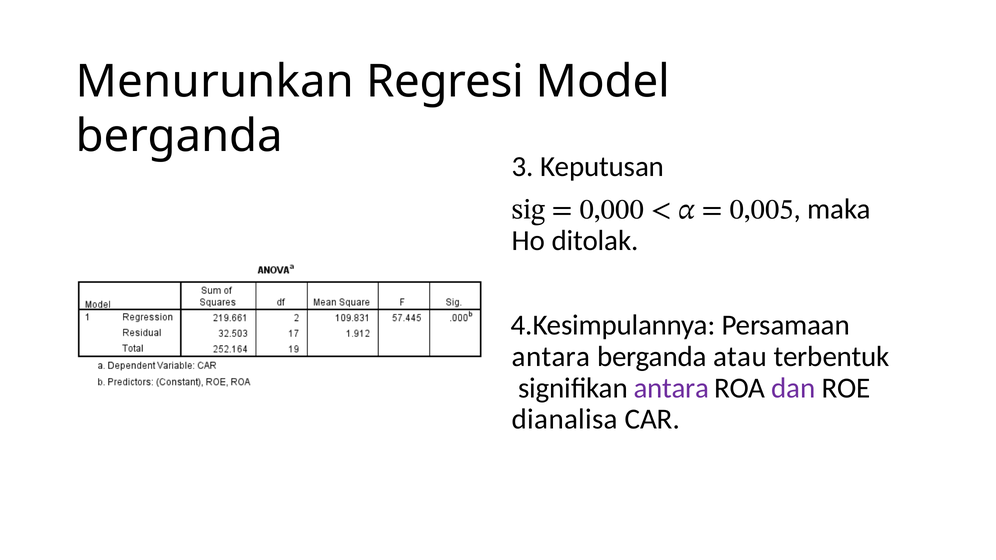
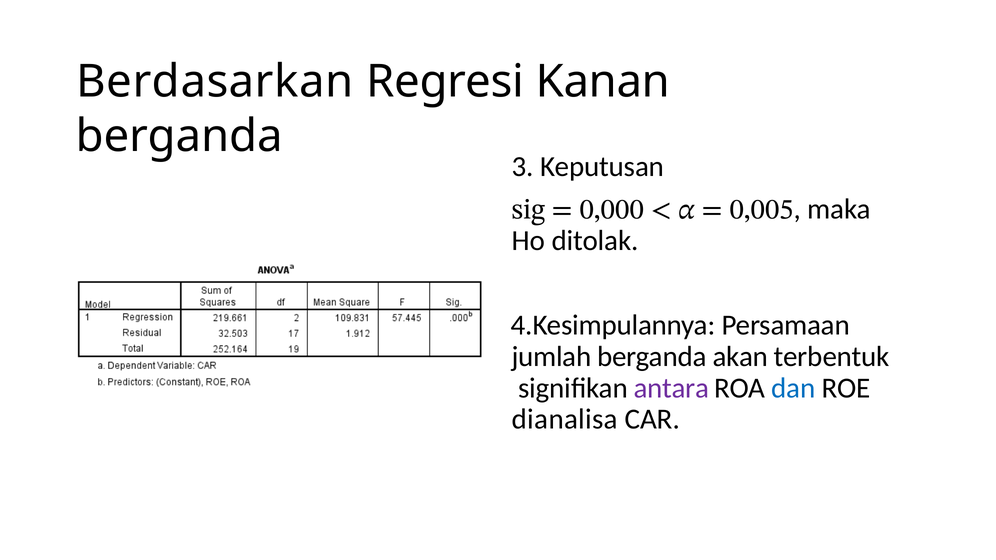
Menurunkan: Menurunkan -> Berdasarkan
Model: Model -> Kanan
antara at (551, 357): antara -> jumlah
atau: atau -> akan
dan colour: purple -> blue
